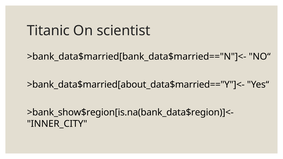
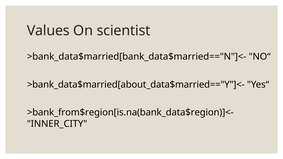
Titanic: Titanic -> Values
>bank_show$region[is.na(bank_data$region)]<-: >bank_show$region[is.na(bank_data$region)]<- -> >bank_from$region[is.na(bank_data$region)]<-
